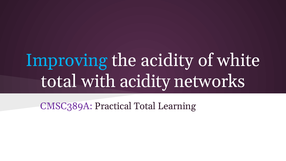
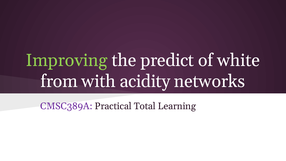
Improving colour: light blue -> light green
the acidity: acidity -> predict
total at (59, 81): total -> from
